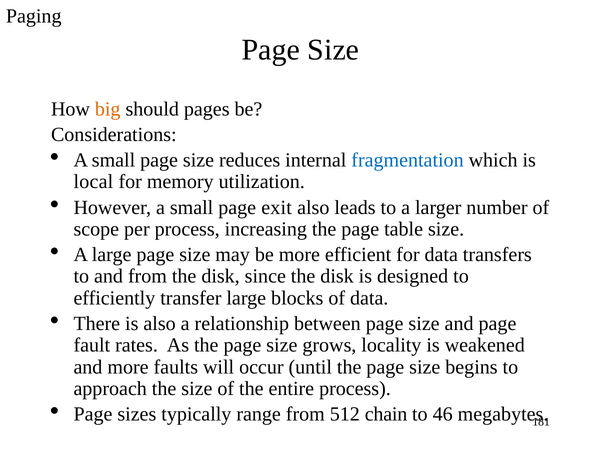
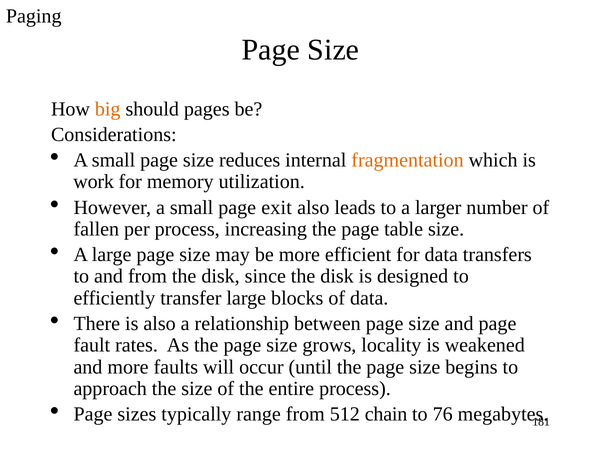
fragmentation colour: blue -> orange
local: local -> work
scope: scope -> fallen
46: 46 -> 76
